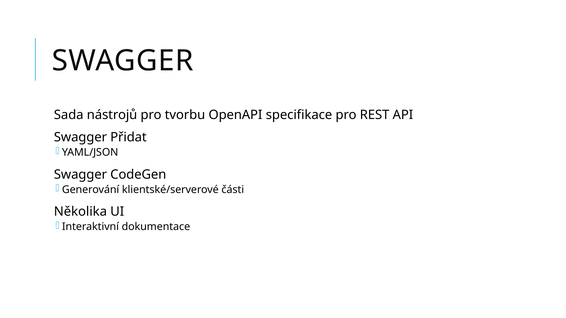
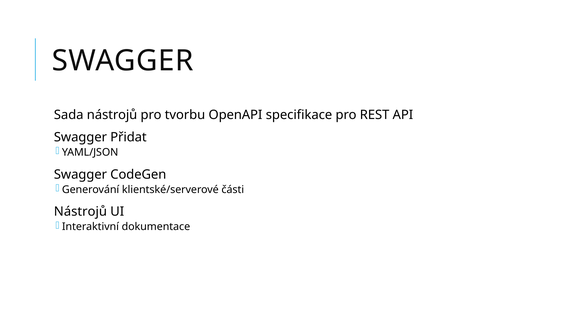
Několika at (80, 212): Několika -> Nástrojů
